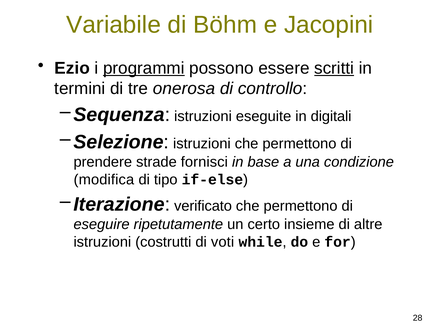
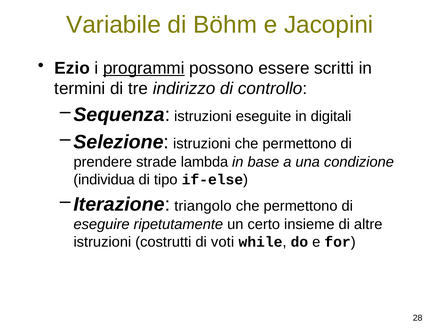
scritti underline: present -> none
onerosa: onerosa -> indirizzo
fornisci: fornisci -> lambda
modifica: modifica -> individua
verificato: verificato -> triangolo
